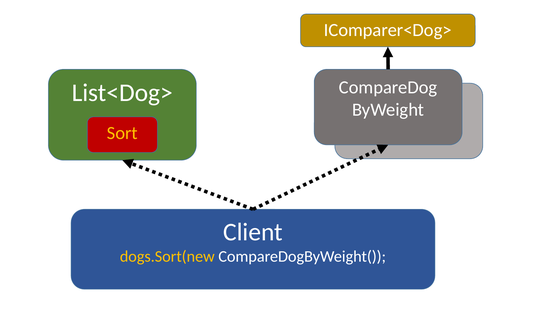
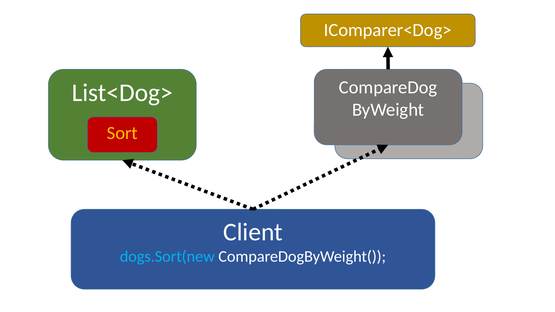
dogs.Sort(new colour: yellow -> light blue
